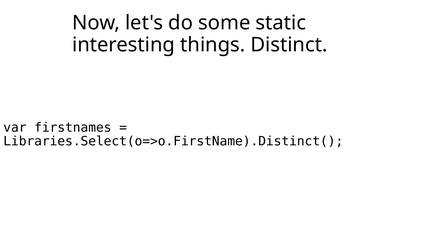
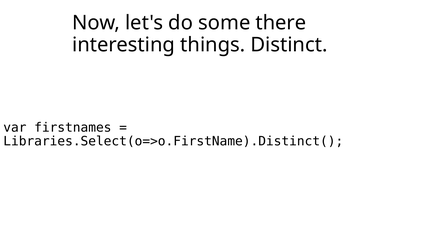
static: static -> there
